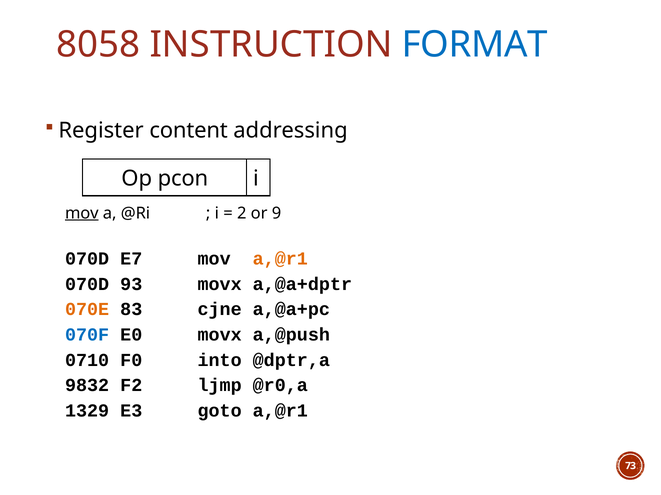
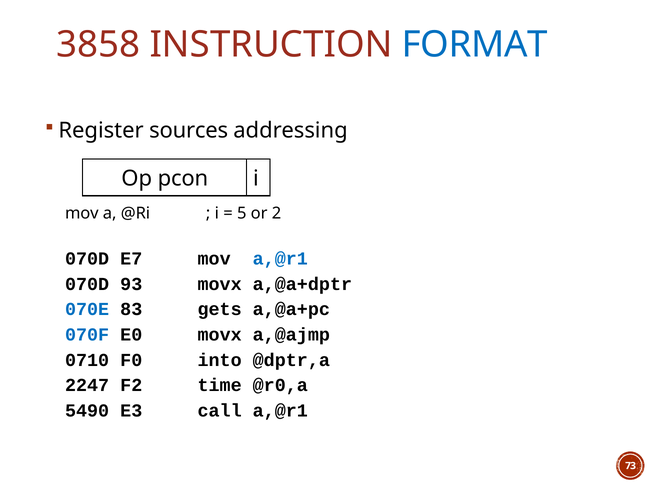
8058: 8058 -> 3858
content: content -> sources
mov at (82, 213) underline: present -> none
2: 2 -> 5
9: 9 -> 2
a,@r1 at (280, 259) colour: orange -> blue
070E colour: orange -> blue
cjne: cjne -> gets
a,@push: a,@push -> a,@ajmp
9832: 9832 -> 2247
ljmp: ljmp -> time
1329: 1329 -> 5490
goto: goto -> call
